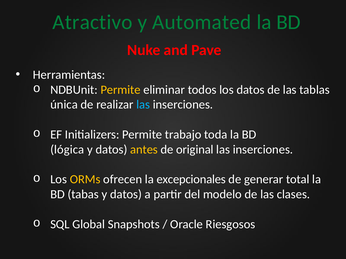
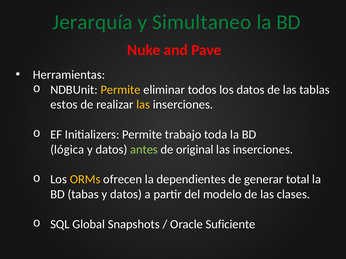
Atractivo: Atractivo -> Jerarquía
Automated: Automated -> Simultaneo
única: única -> estos
las at (143, 105) colour: light blue -> yellow
antes colour: yellow -> light green
excepcionales: excepcionales -> dependientes
Riesgosos: Riesgosos -> Suficiente
